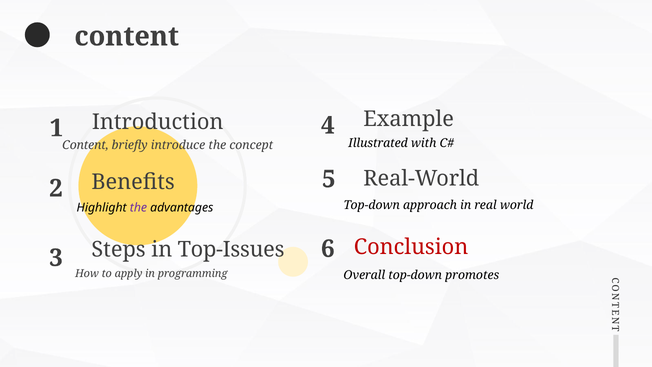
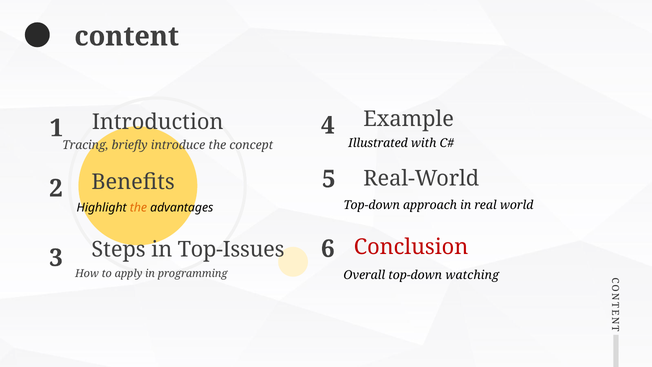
Content at (85, 145): Content -> Tracing
the at (138, 207) colour: purple -> orange
promotes: promotes -> watching
